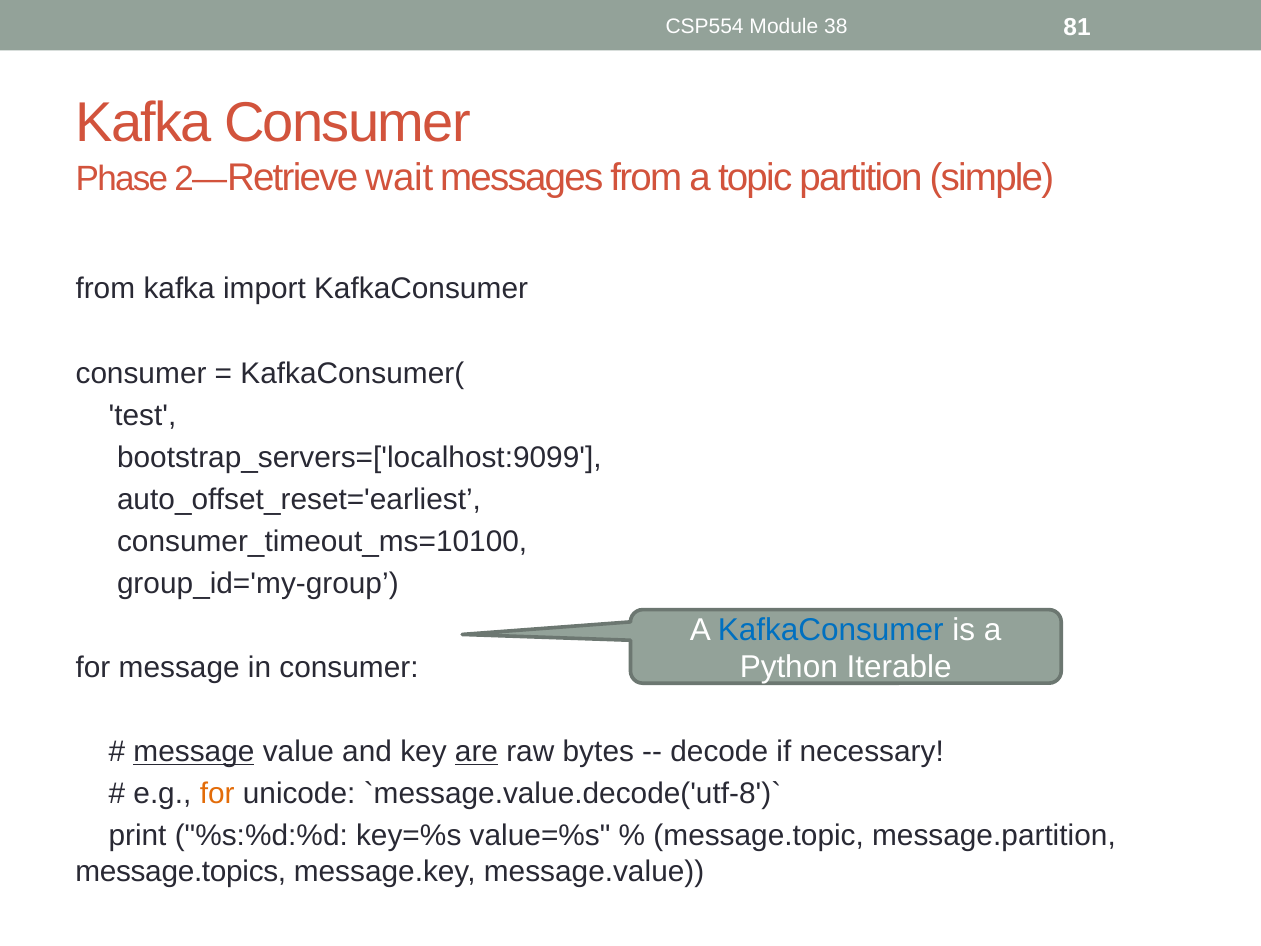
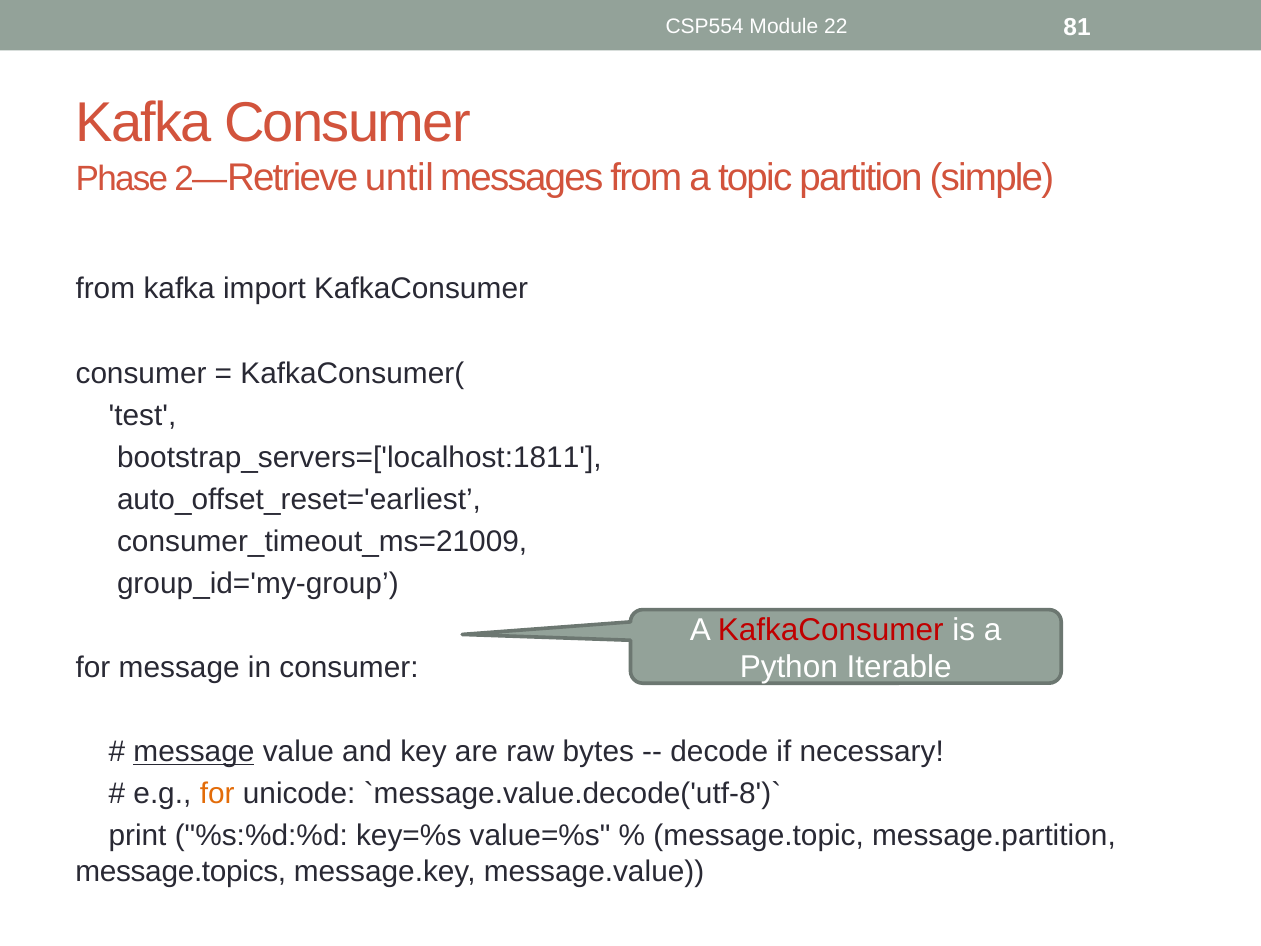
38: 38 -> 22
wait: wait -> until
bootstrap_servers=['localhost:9099: bootstrap_servers=['localhost:9099 -> bootstrap_servers=['localhost:1811
consumer_timeout_ms=10100: consumer_timeout_ms=10100 -> consumer_timeout_ms=21009
KafkaConsumer at (831, 629) colour: blue -> red
are underline: present -> none
